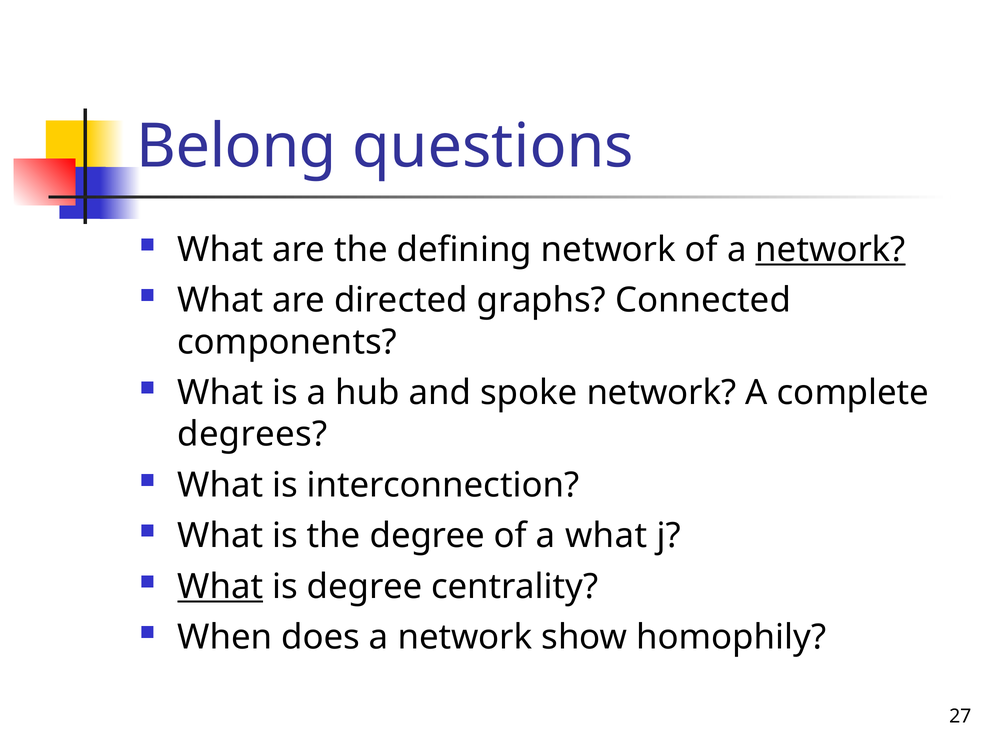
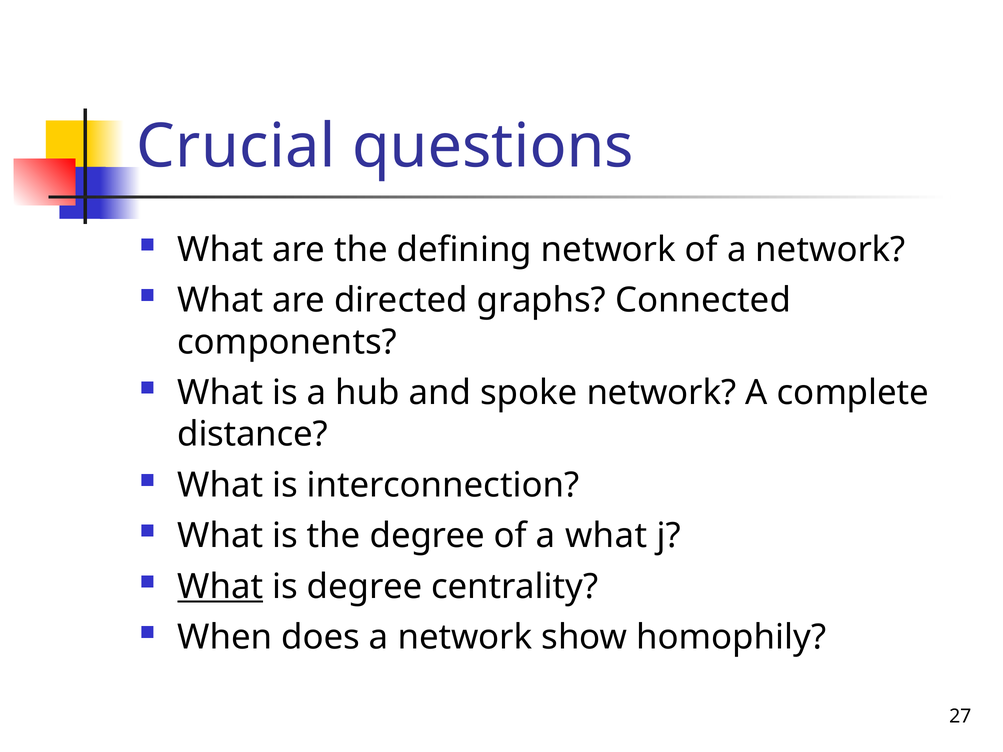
Belong: Belong -> Crucial
network at (831, 250) underline: present -> none
degrees: degrees -> distance
